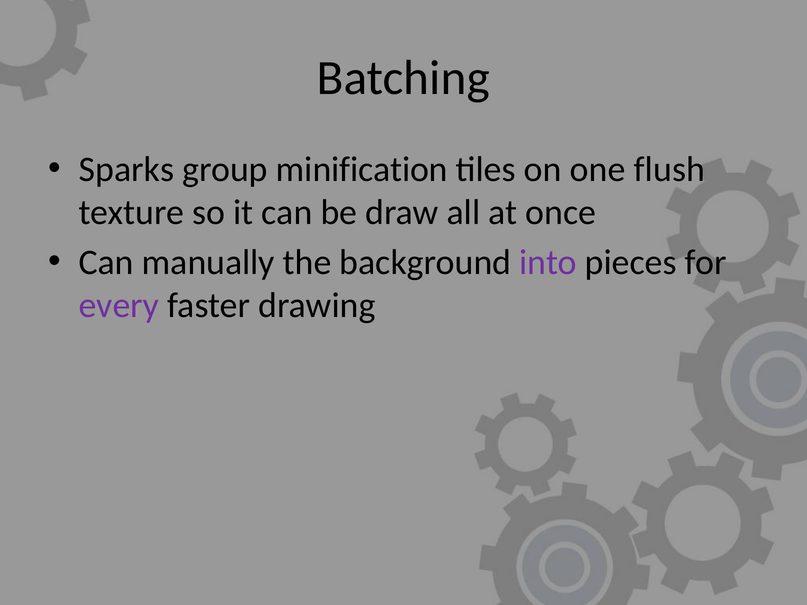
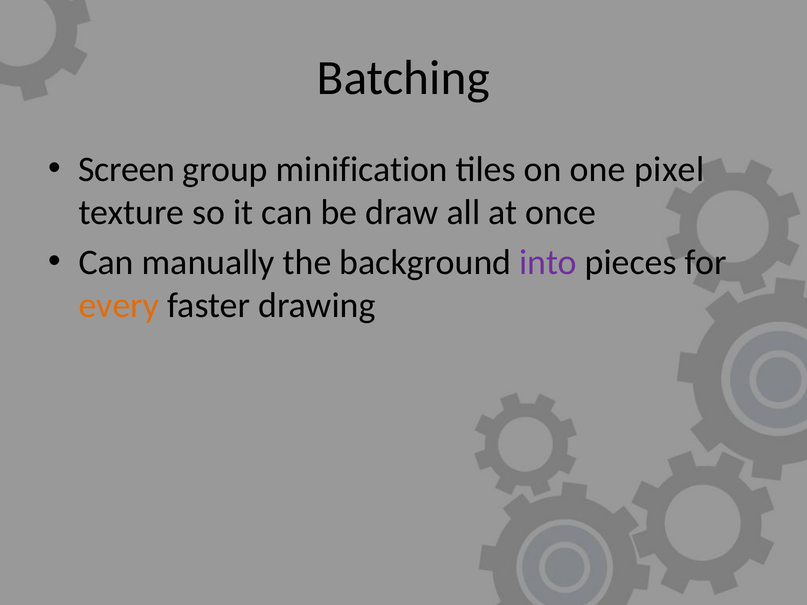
Sparks: Sparks -> Screen
flush: flush -> pixel
every colour: purple -> orange
